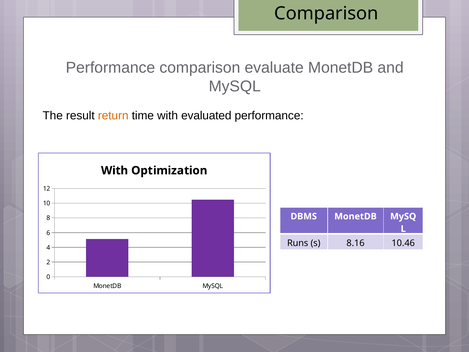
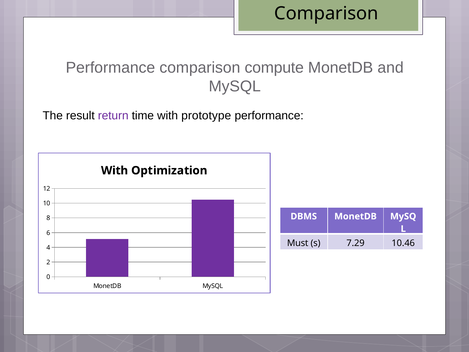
evaluate: evaluate -> compute
return colour: orange -> purple
evaluated: evaluated -> prototype
Runs: Runs -> Must
8.16: 8.16 -> 7.29
